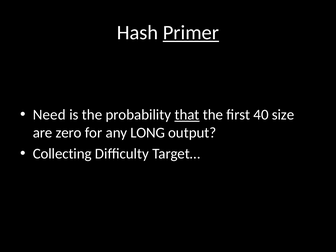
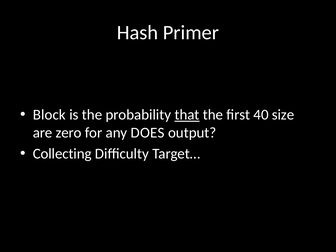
Primer underline: present -> none
Need: Need -> Block
LONG: LONG -> DOES
